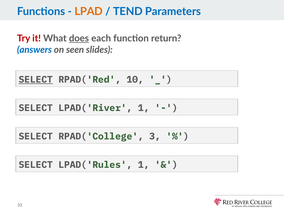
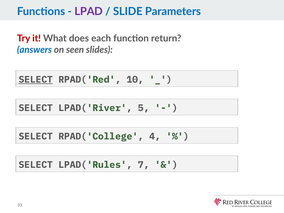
LPAD colour: orange -> purple
TEND: TEND -> SLIDE
does underline: present -> none
LPAD('River 1: 1 -> 5
3: 3 -> 4
LPAD('Rules 1: 1 -> 7
